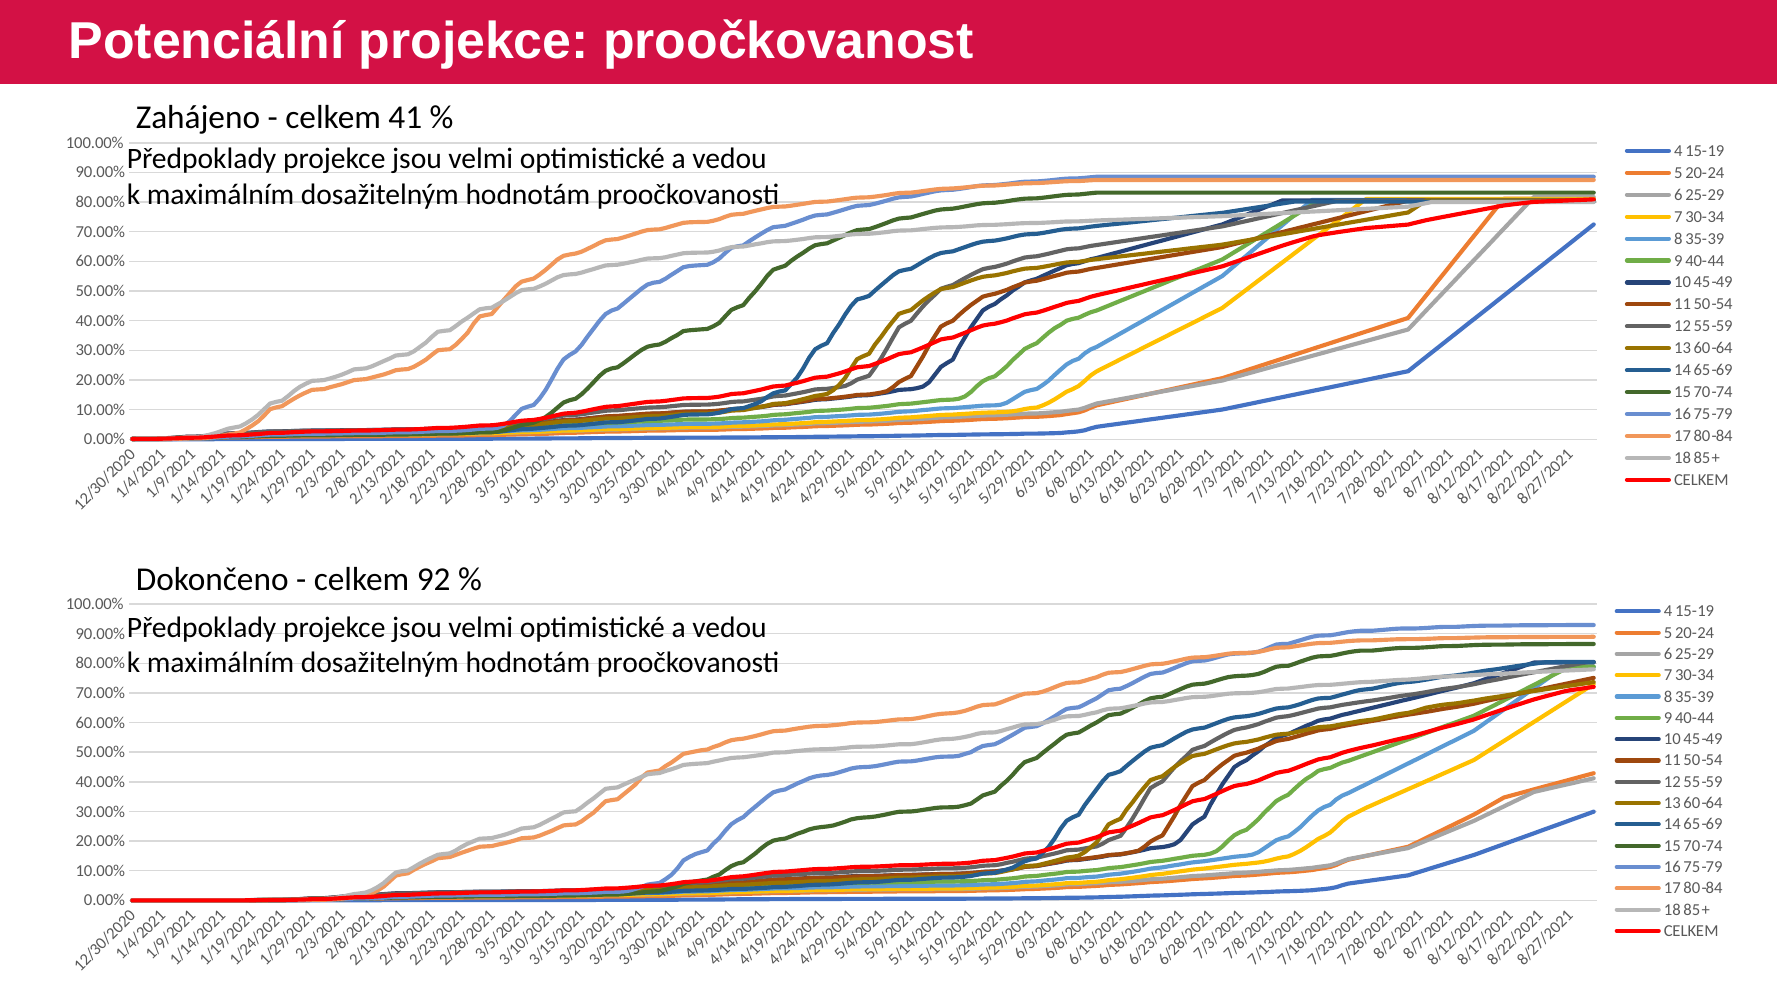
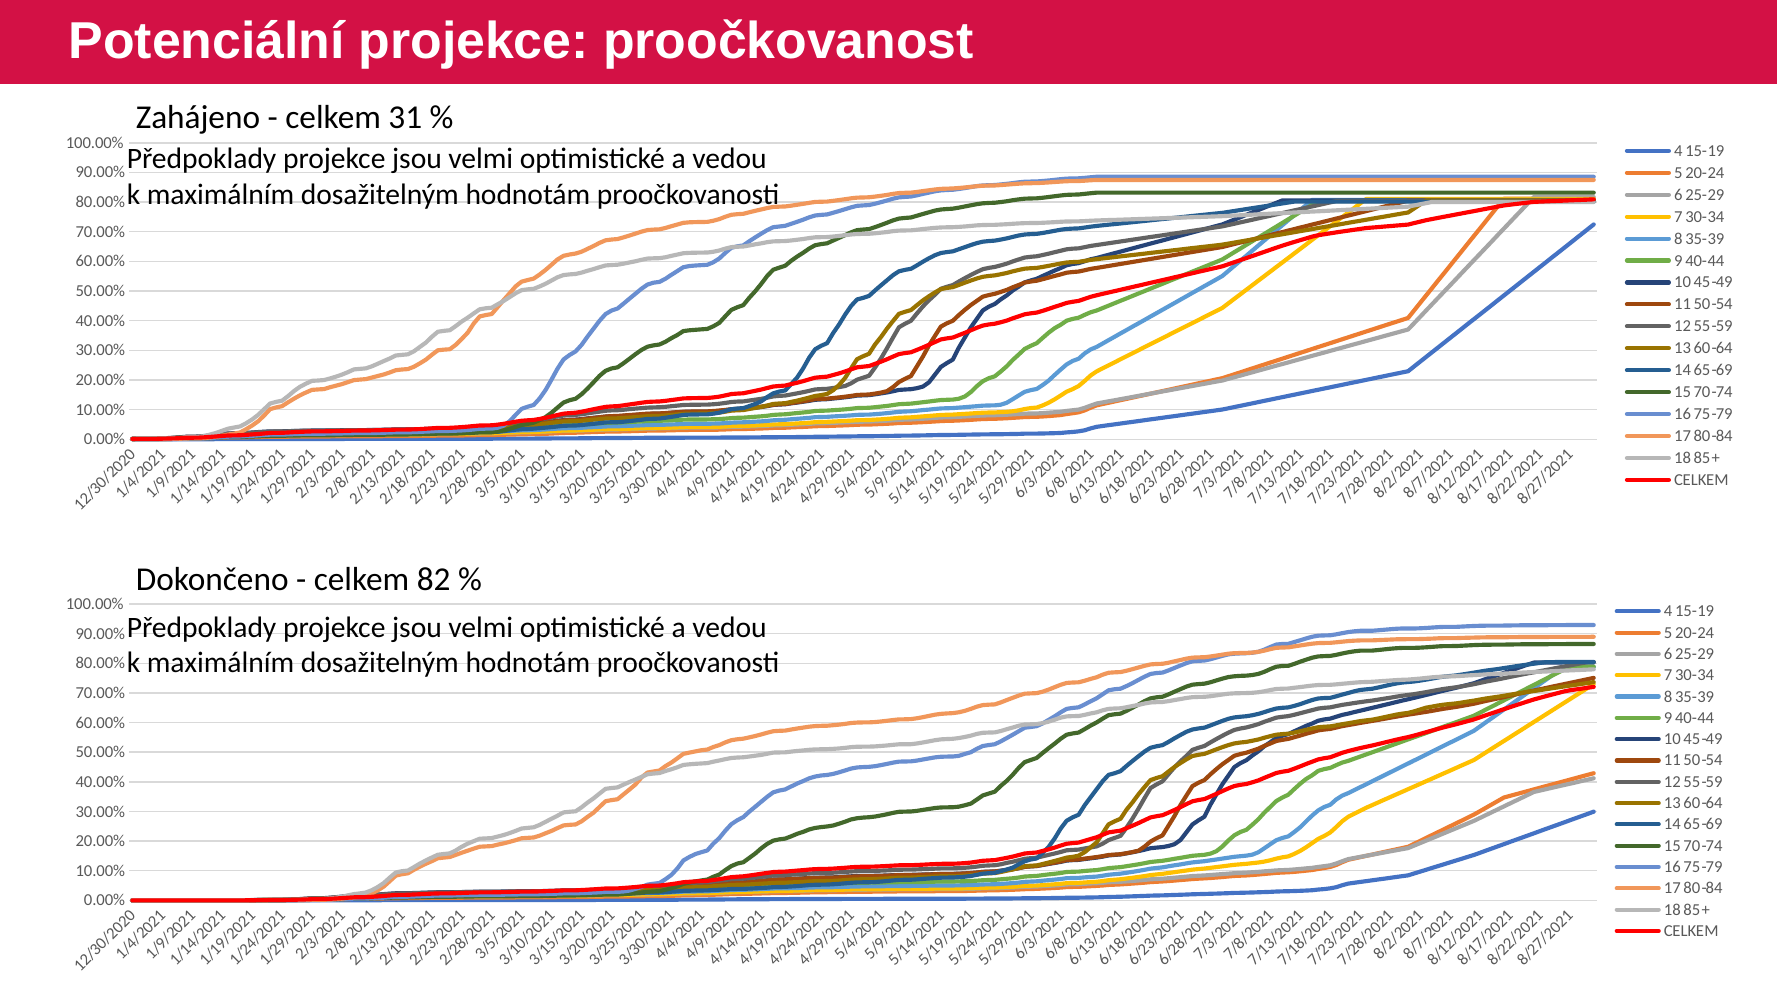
41: 41 -> 31
92: 92 -> 82
